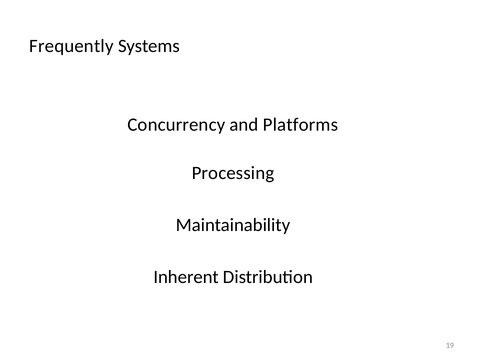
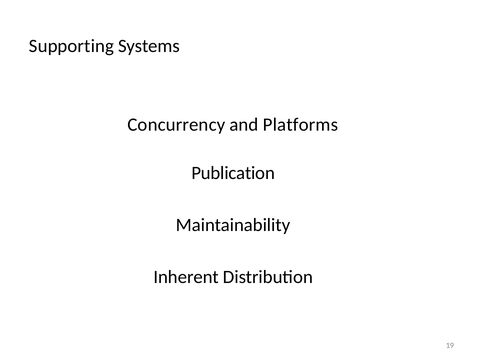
Frequently: Frequently -> Supporting
Processing: Processing -> Publication
